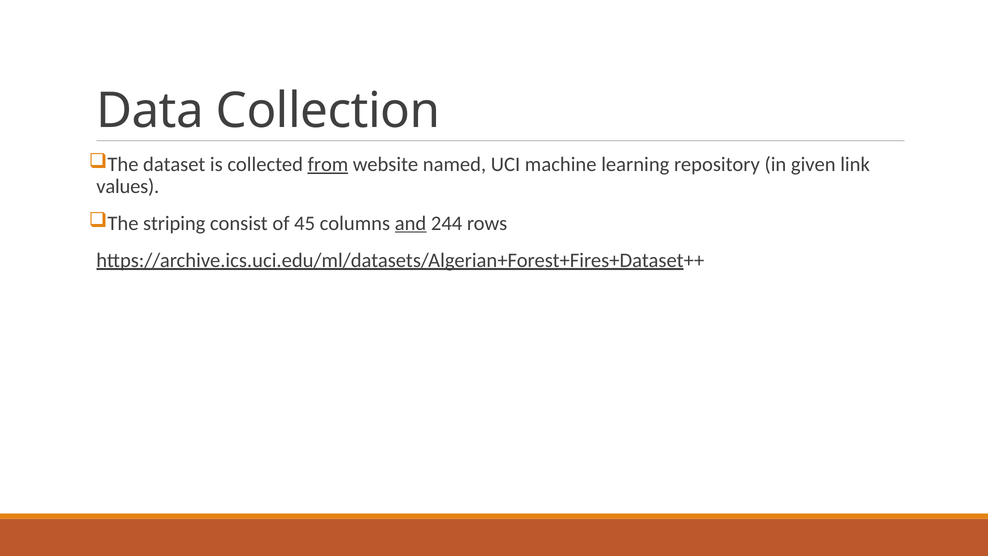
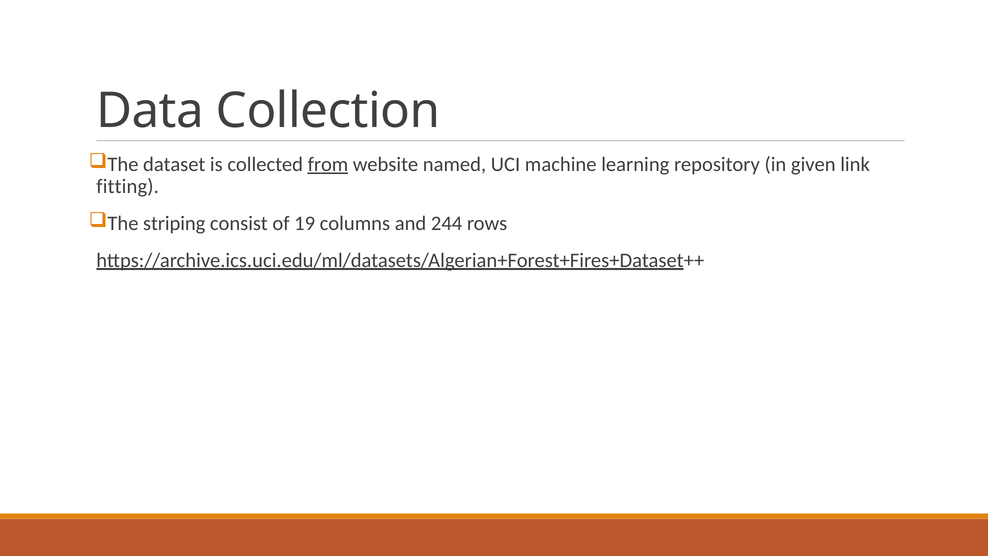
values: values -> fitting
45: 45 -> 19
and underline: present -> none
